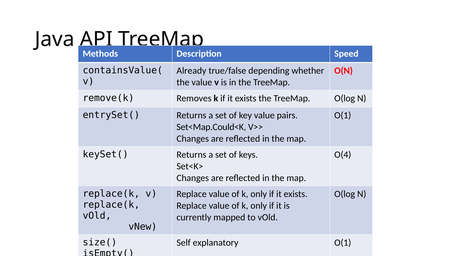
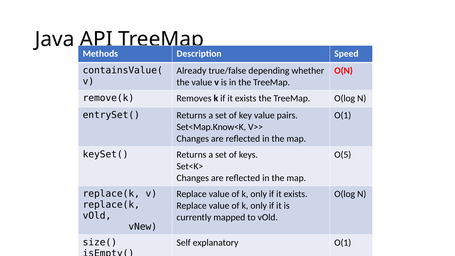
Set<Map.Could<K: Set<Map.Could<K -> Set<Map.Know<K
O(4: O(4 -> O(5
